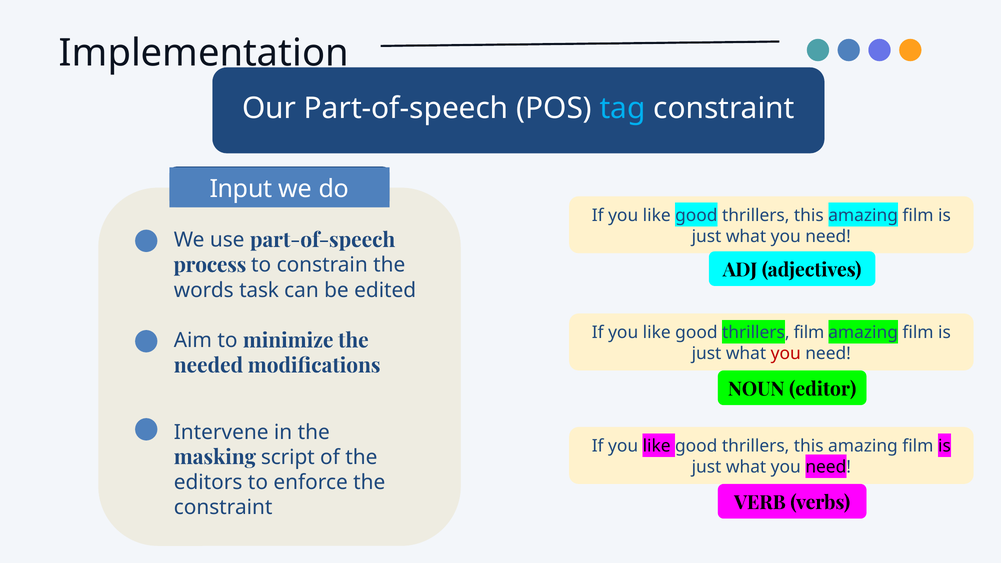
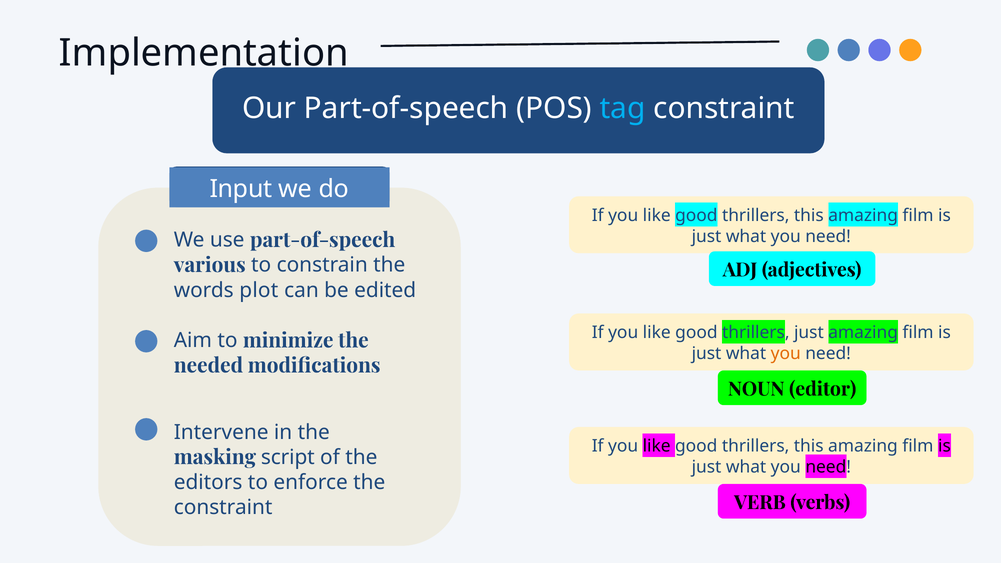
process: process -> various
task: task -> plot
thrillers film: film -> just
you at (786, 354) colour: red -> orange
